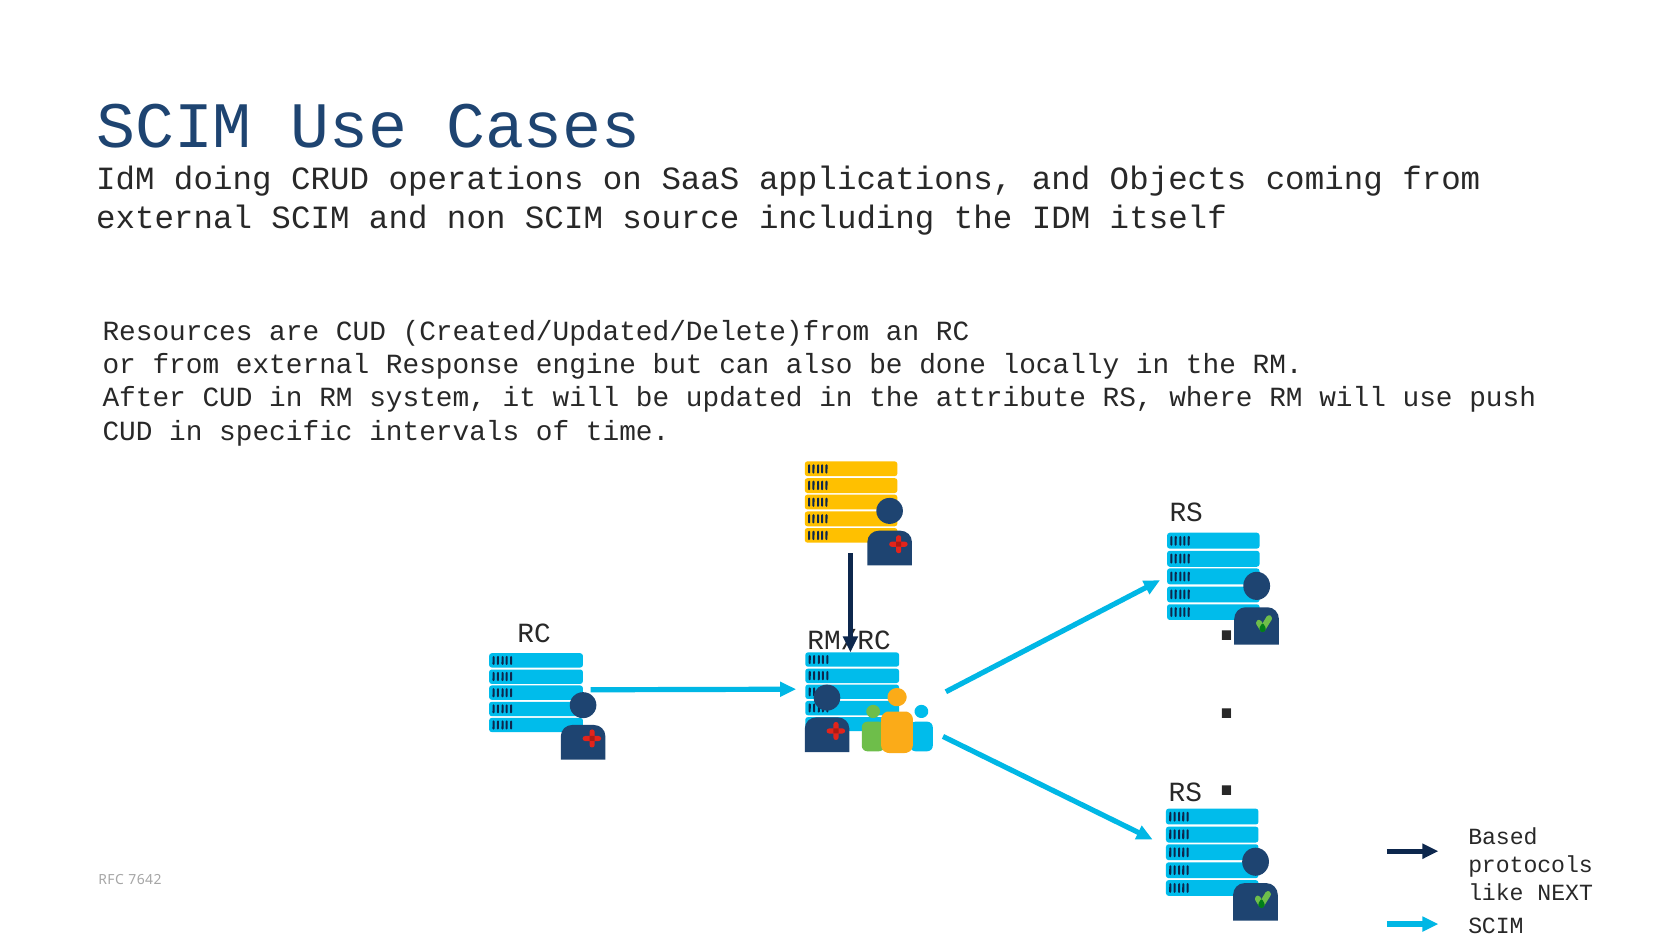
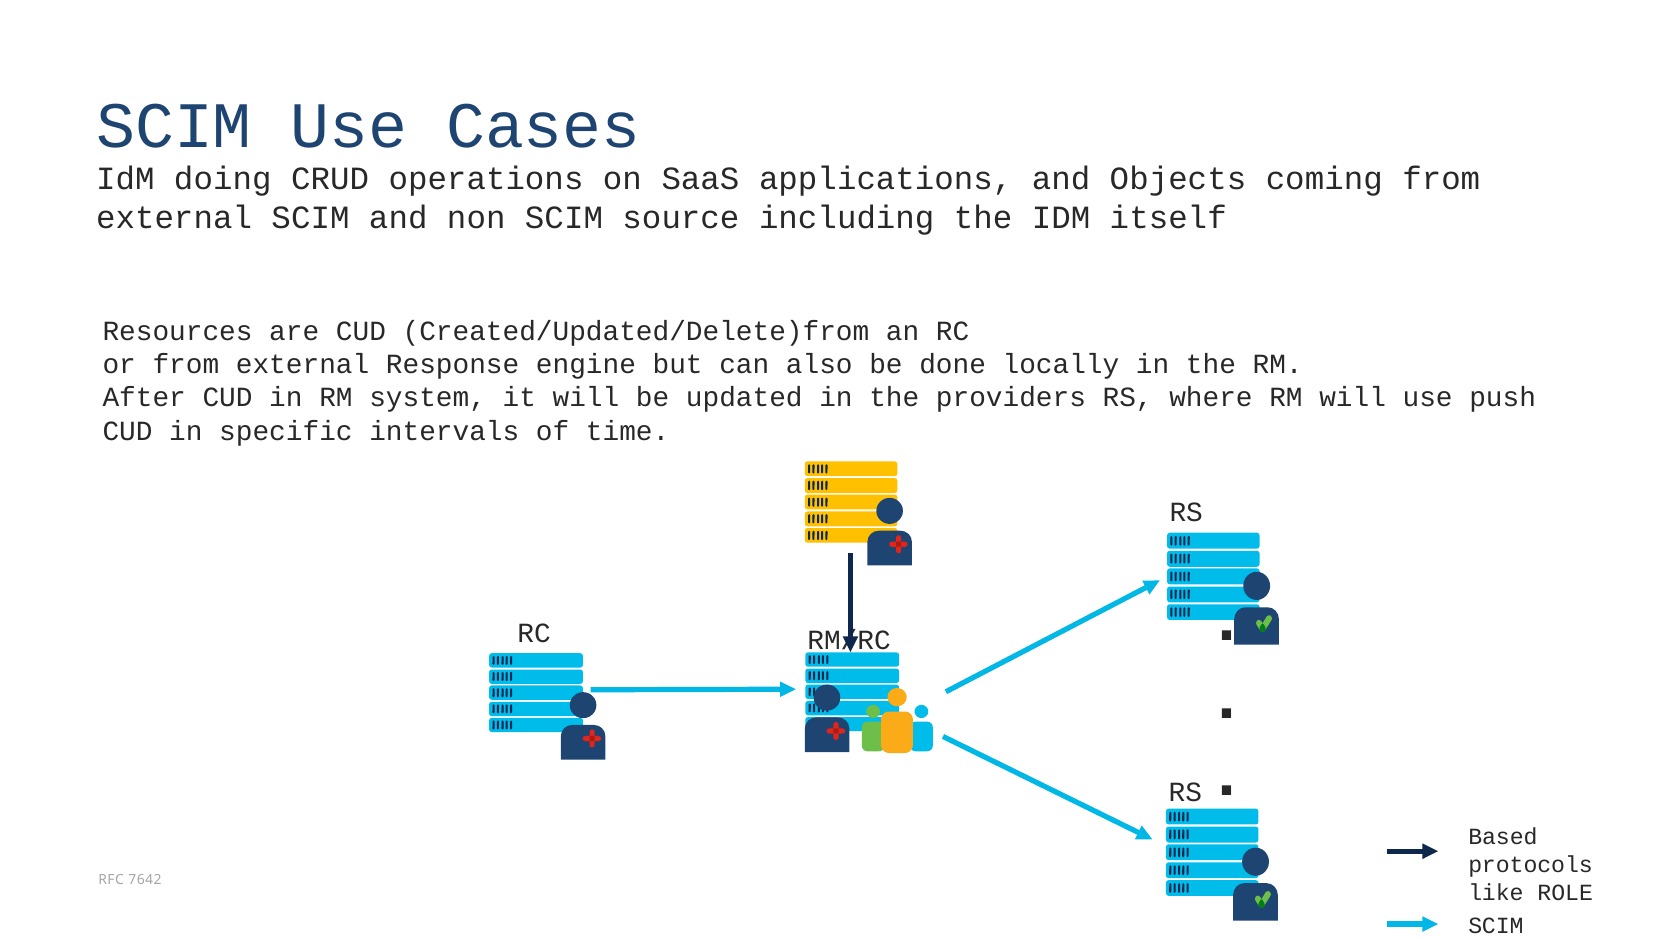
attribute: attribute -> providers
NEXT: NEXT -> ROLE
